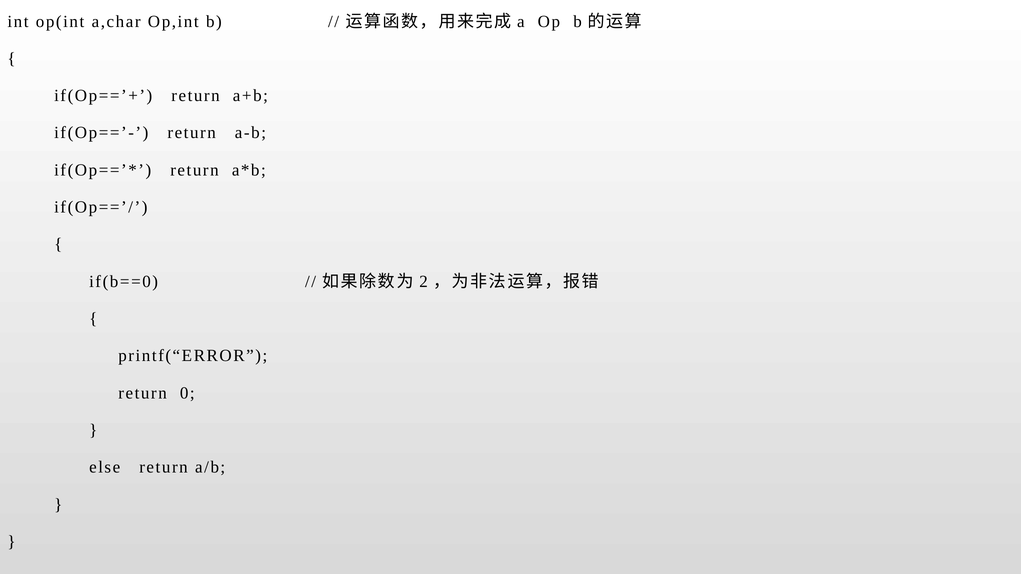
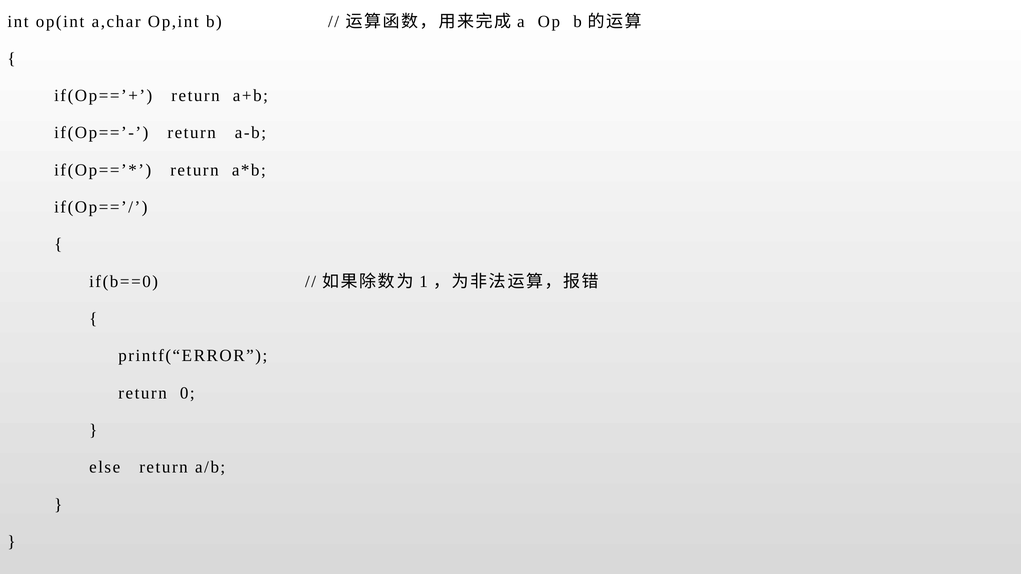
2: 2 -> 1
